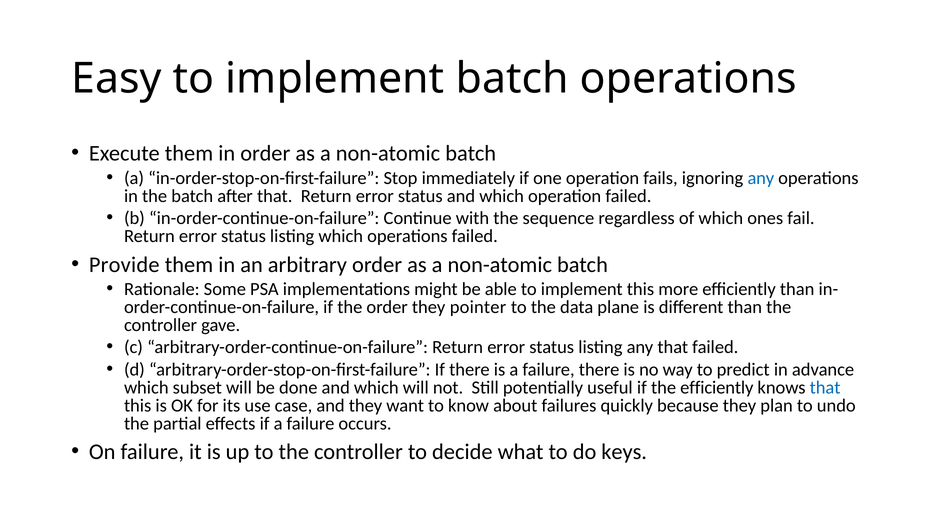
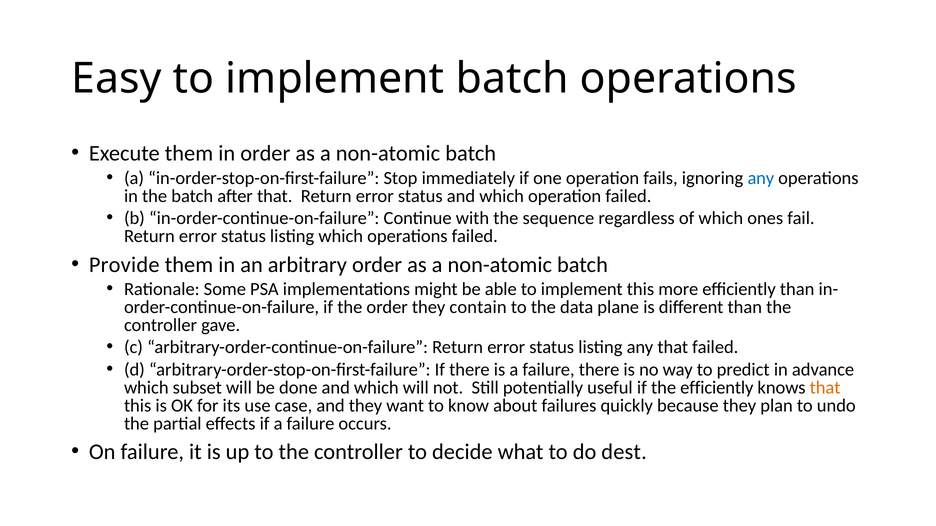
pointer: pointer -> contain
that at (825, 388) colour: blue -> orange
keys: keys -> dest
